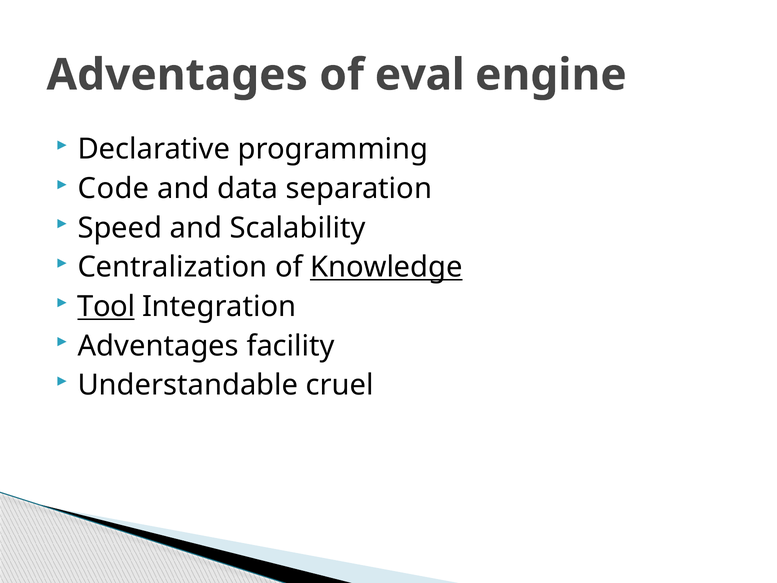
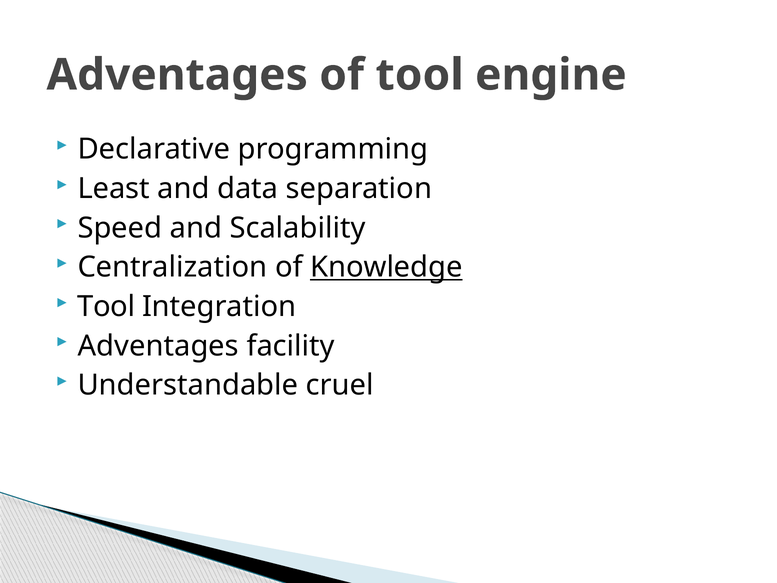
of eval: eval -> tool
Code: Code -> Least
Tool at (106, 306) underline: present -> none
